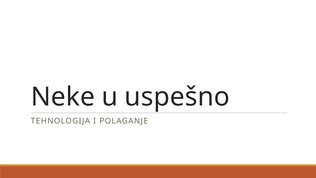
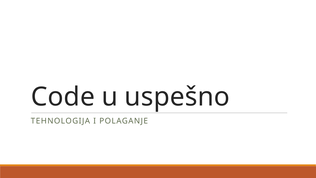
Neke: Neke -> Code
